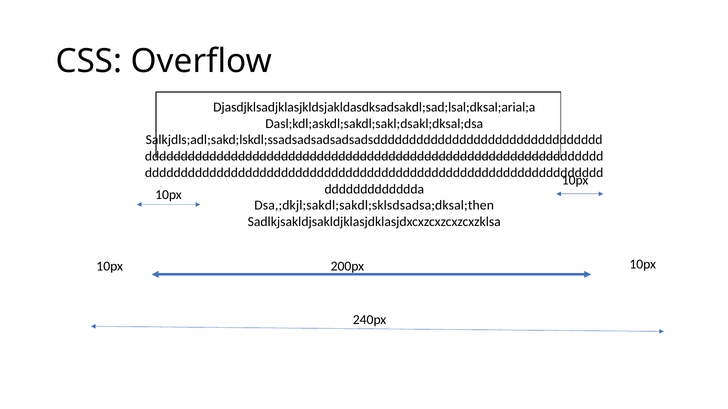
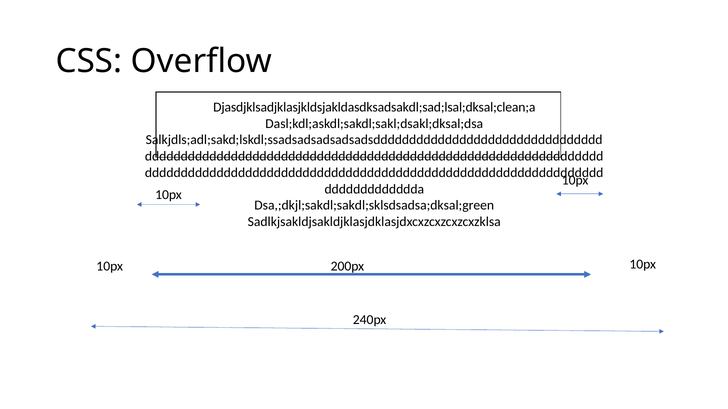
Djasdjklsadjklasjkldsjakldasdksadsakdl;sad;lsal;dksal;arial;a: Djasdjklsadjklasjkldsjakldasdksadsakdl;sad;lsal;dksal;arial;a -> Djasdjklsadjklasjkldsjakldasdksadsakdl;sad;lsal;dksal;clean;a
Dsa,;dkjl;sakdl;sakdl;sklsdsadsa;dksal;then: Dsa,;dkjl;sakdl;sakdl;sklsdsadsa;dksal;then -> Dsa,;dkjl;sakdl;sakdl;sklsdsadsa;dksal;green
